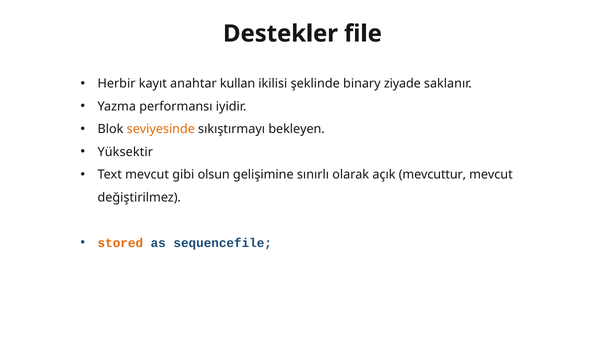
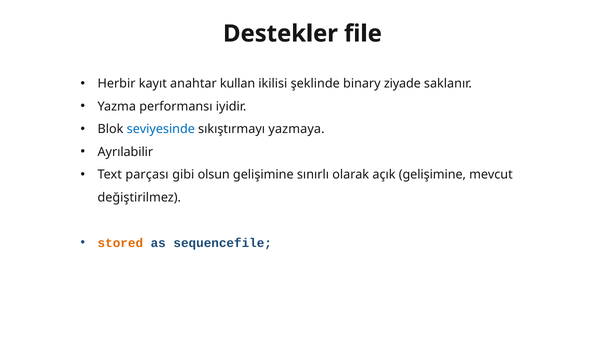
seviyesinde colour: orange -> blue
bekleyen: bekleyen -> yazmaya
Yüksektir: Yüksektir -> Ayrılabilir
Text mevcut: mevcut -> parçası
açık mevcuttur: mevcuttur -> gelişimine
